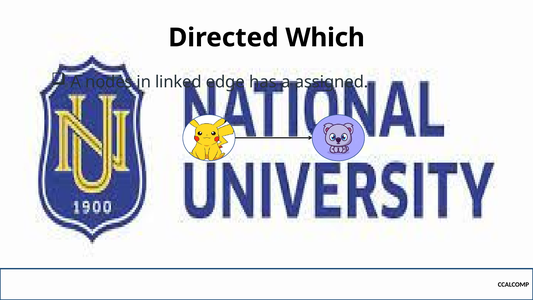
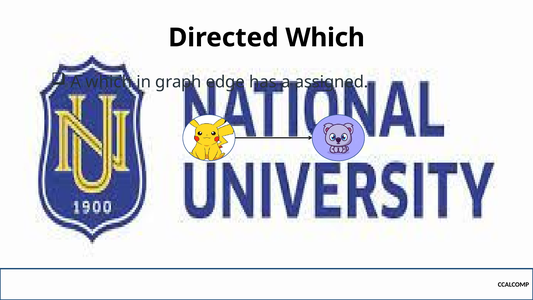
A nodes: nodes -> which
linked: linked -> graph
